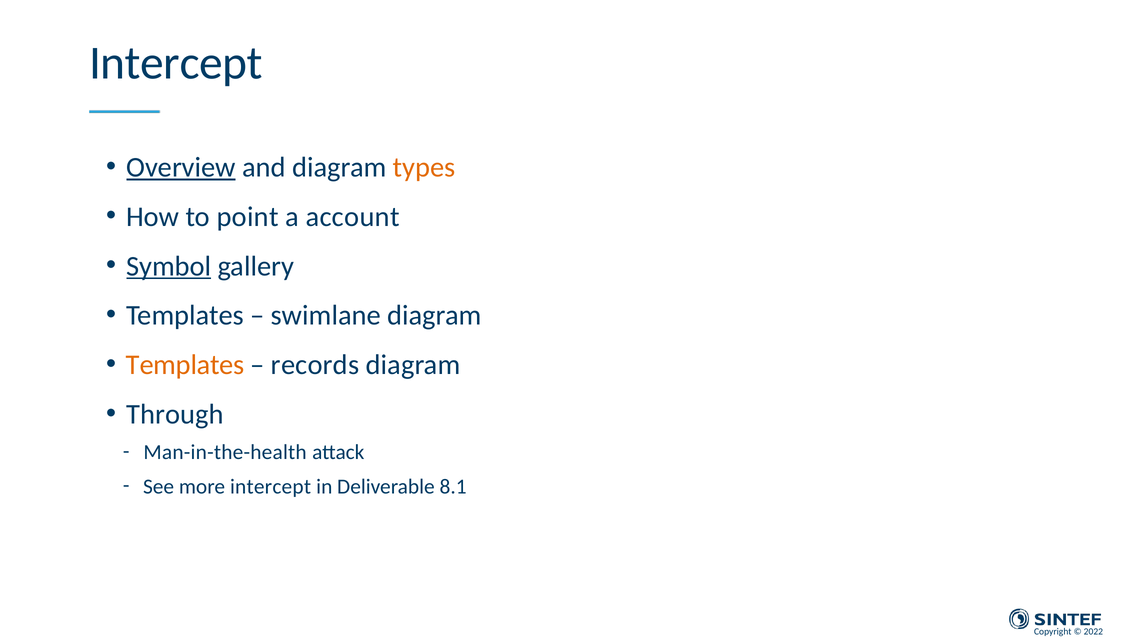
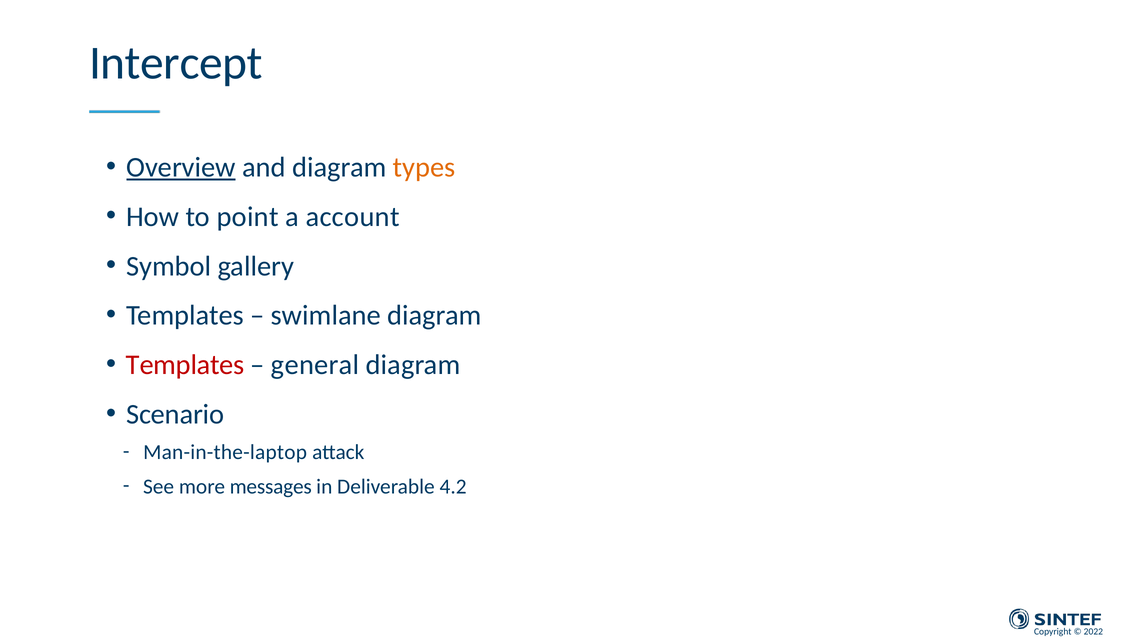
Symbol underline: present -> none
Templates at (185, 365) colour: orange -> red
records: records -> general
Through: Through -> Scenario
Man-in-the-health: Man-in-the-health -> Man-in-the-laptop
more intercept: intercept -> messages
8.1: 8.1 -> 4.2
